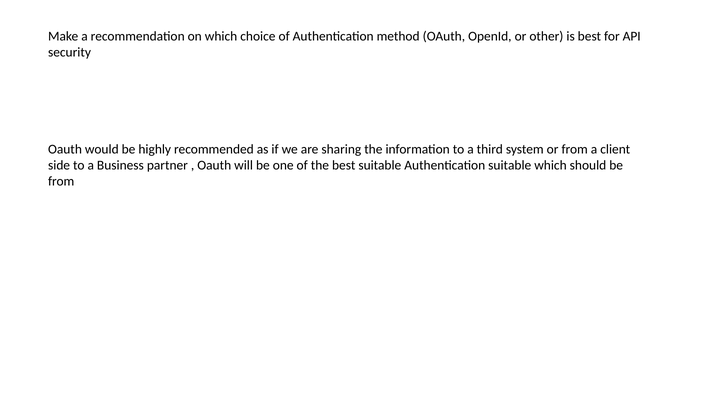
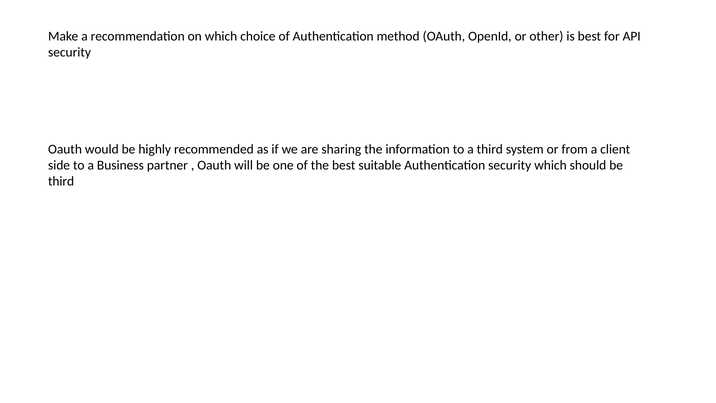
Authentication suitable: suitable -> security
from at (61, 181): from -> third
